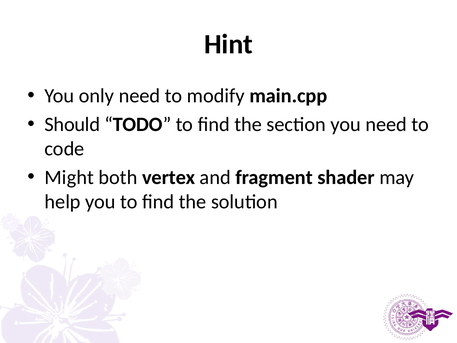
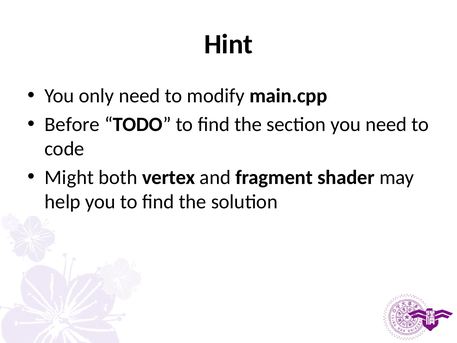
Should: Should -> Before
